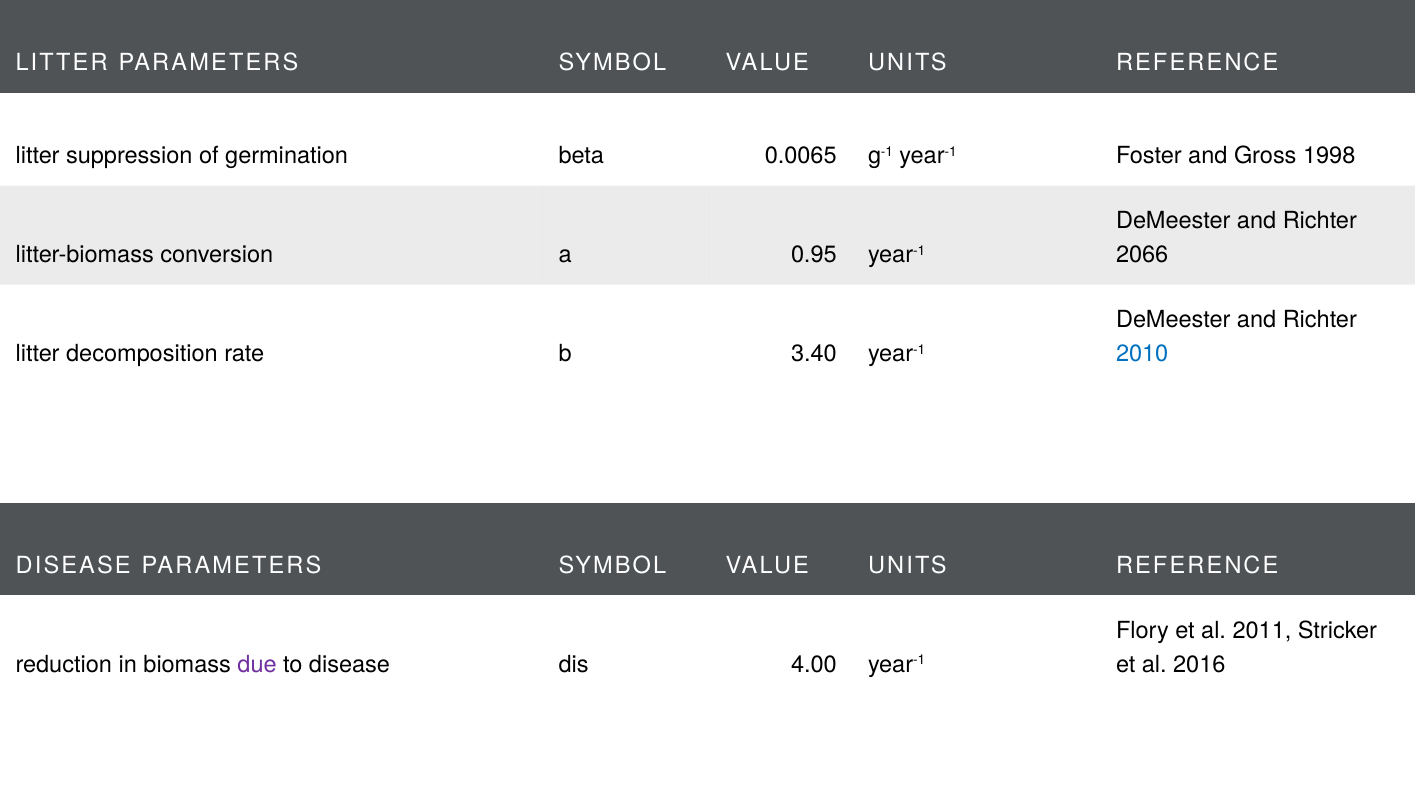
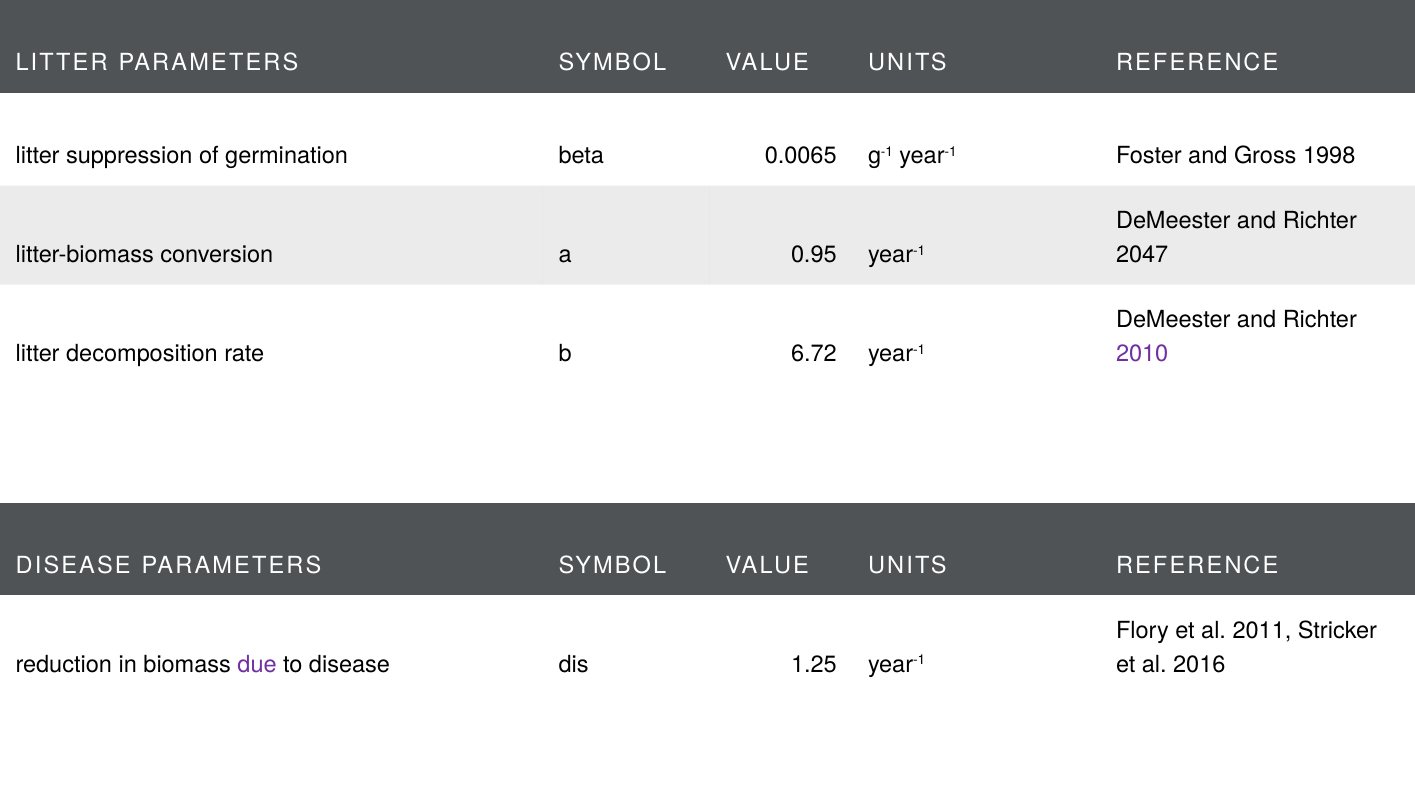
2066: 2066 -> 2047
3.40: 3.40 -> 6.72
2010 colour: blue -> purple
4.00: 4.00 -> 1.25
